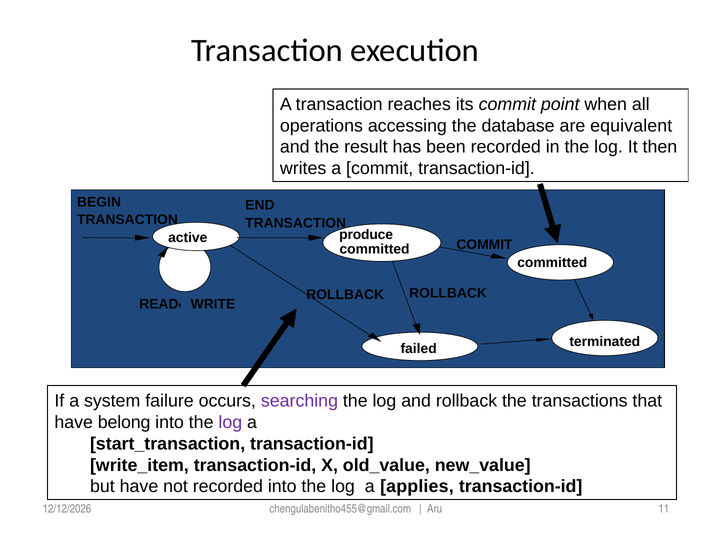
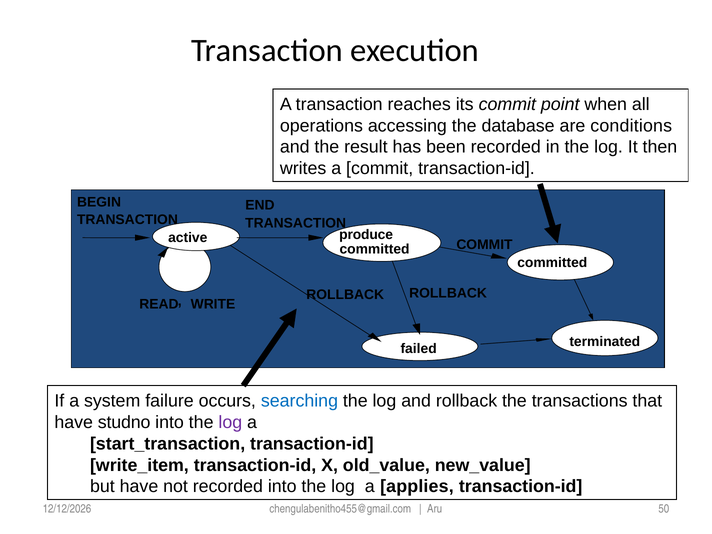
equivalent: equivalent -> conditions
searching colour: purple -> blue
belong: belong -> studno
11: 11 -> 50
